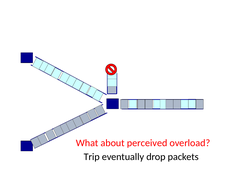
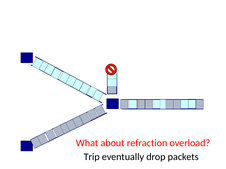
perceived: perceived -> refraction
